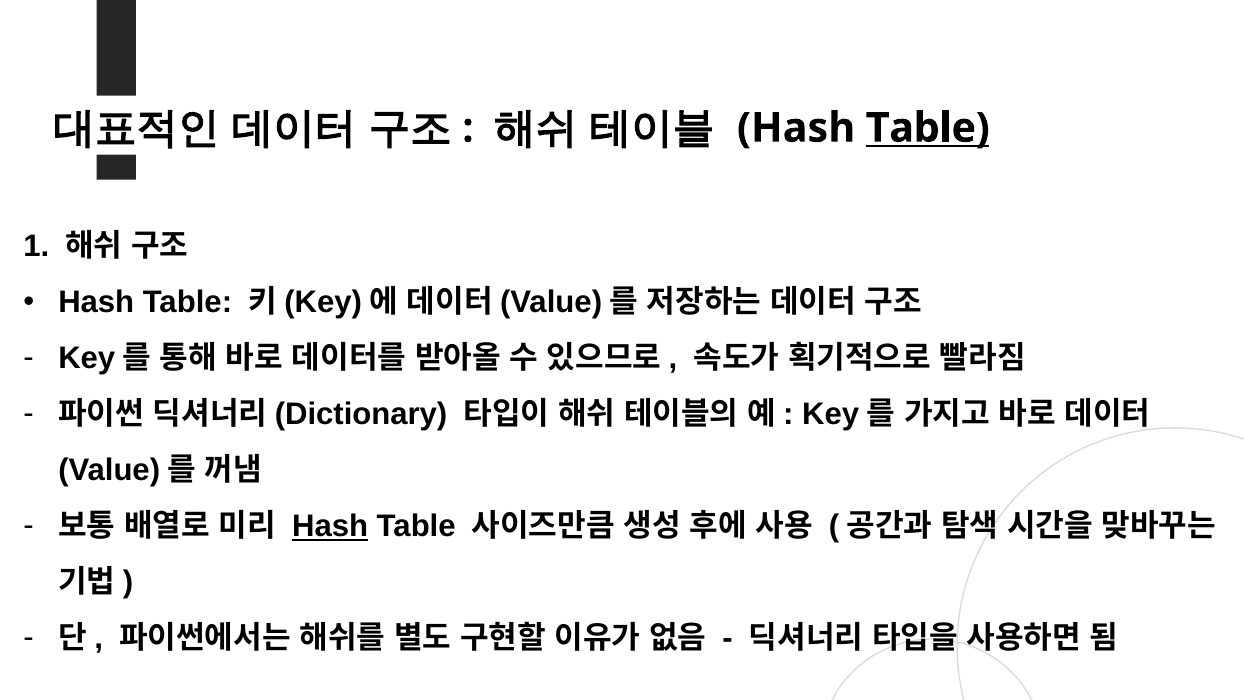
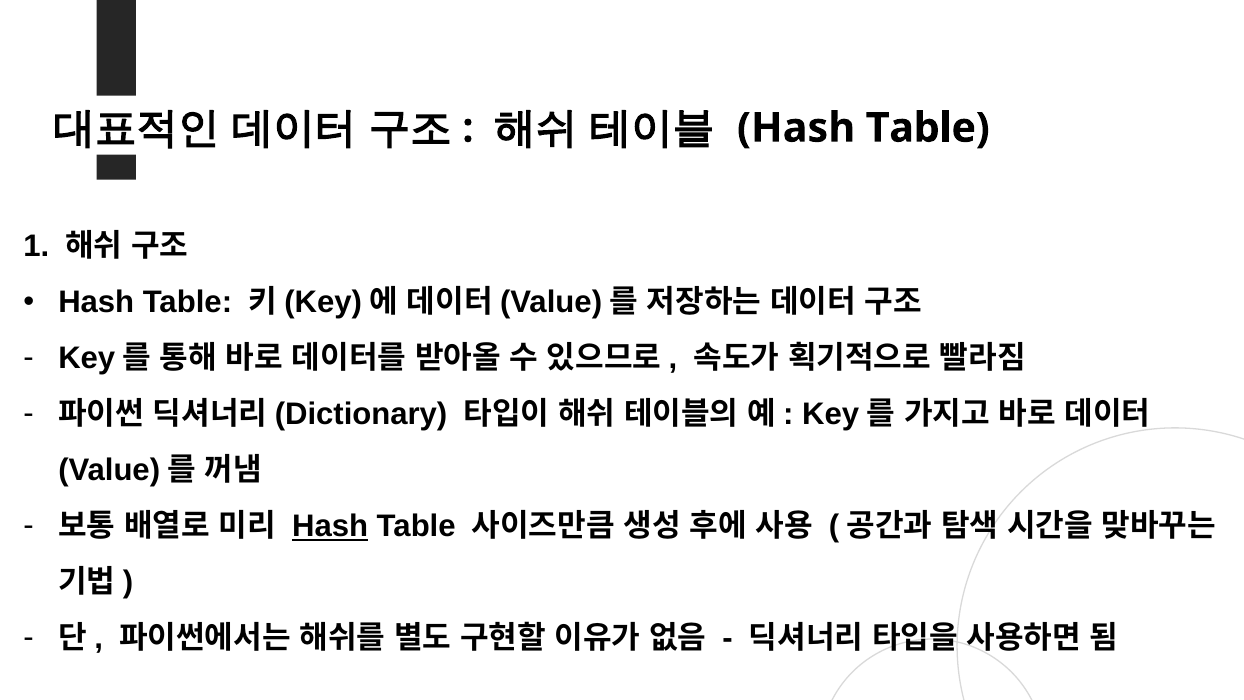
Table at (928, 128) underline: present -> none
